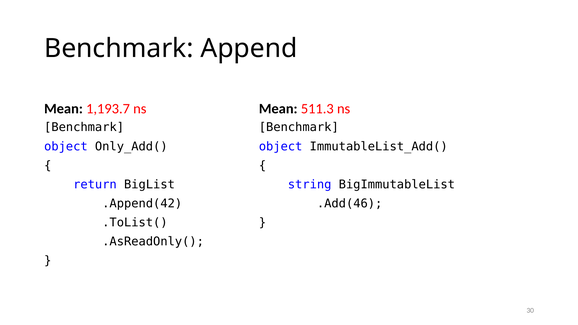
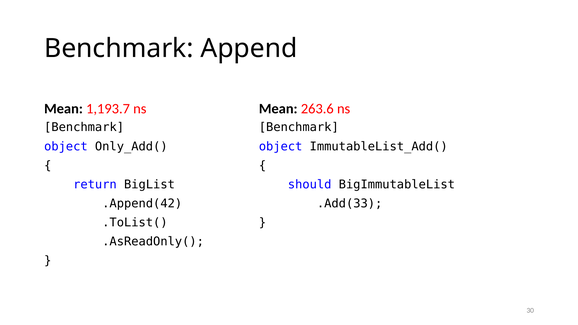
511.3: 511.3 -> 263.6
string: string -> should
.Add(46: .Add(46 -> .Add(33
